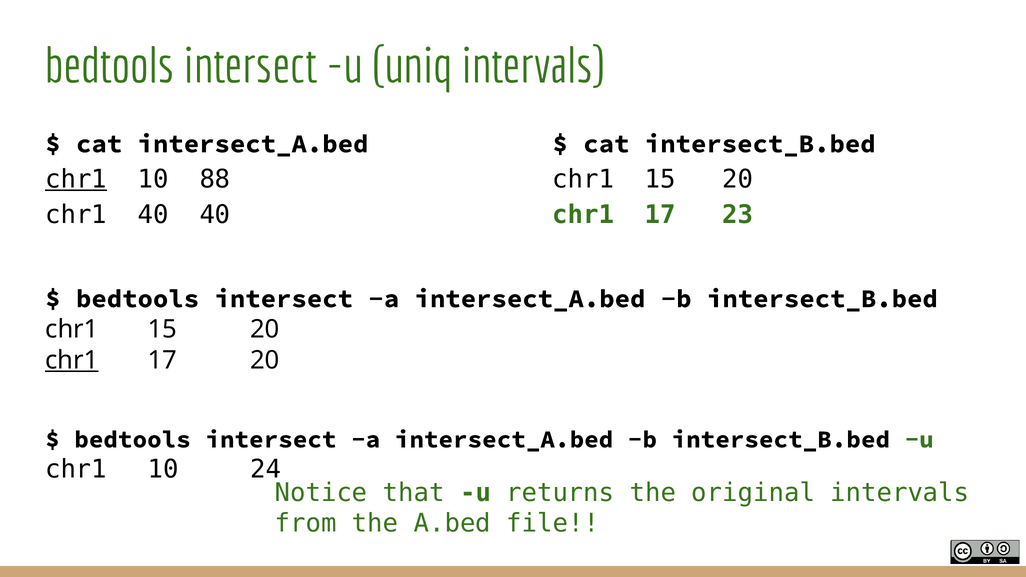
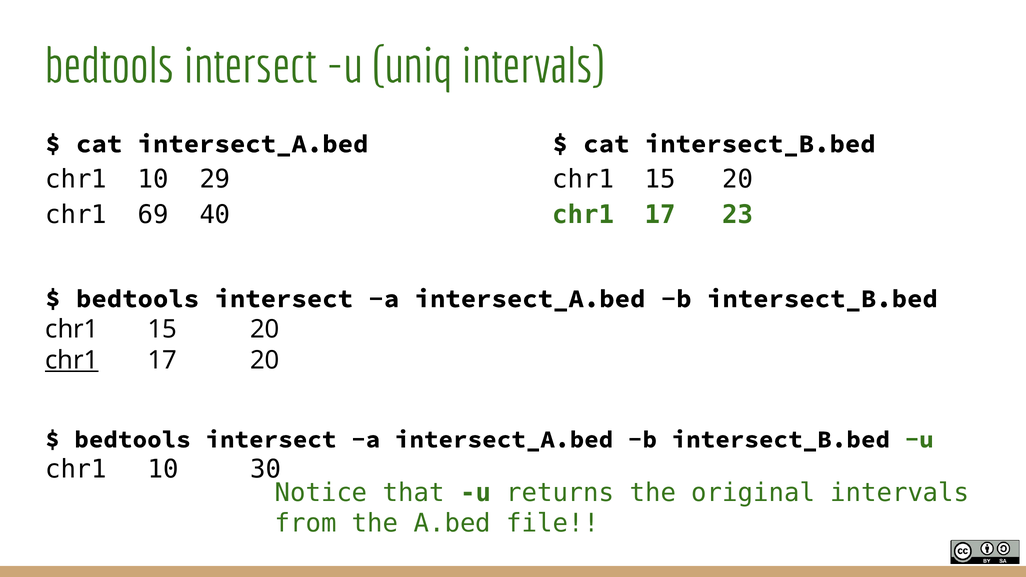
chr1 at (76, 179) underline: present -> none
88: 88 -> 29
chr1 40: 40 -> 69
24: 24 -> 30
